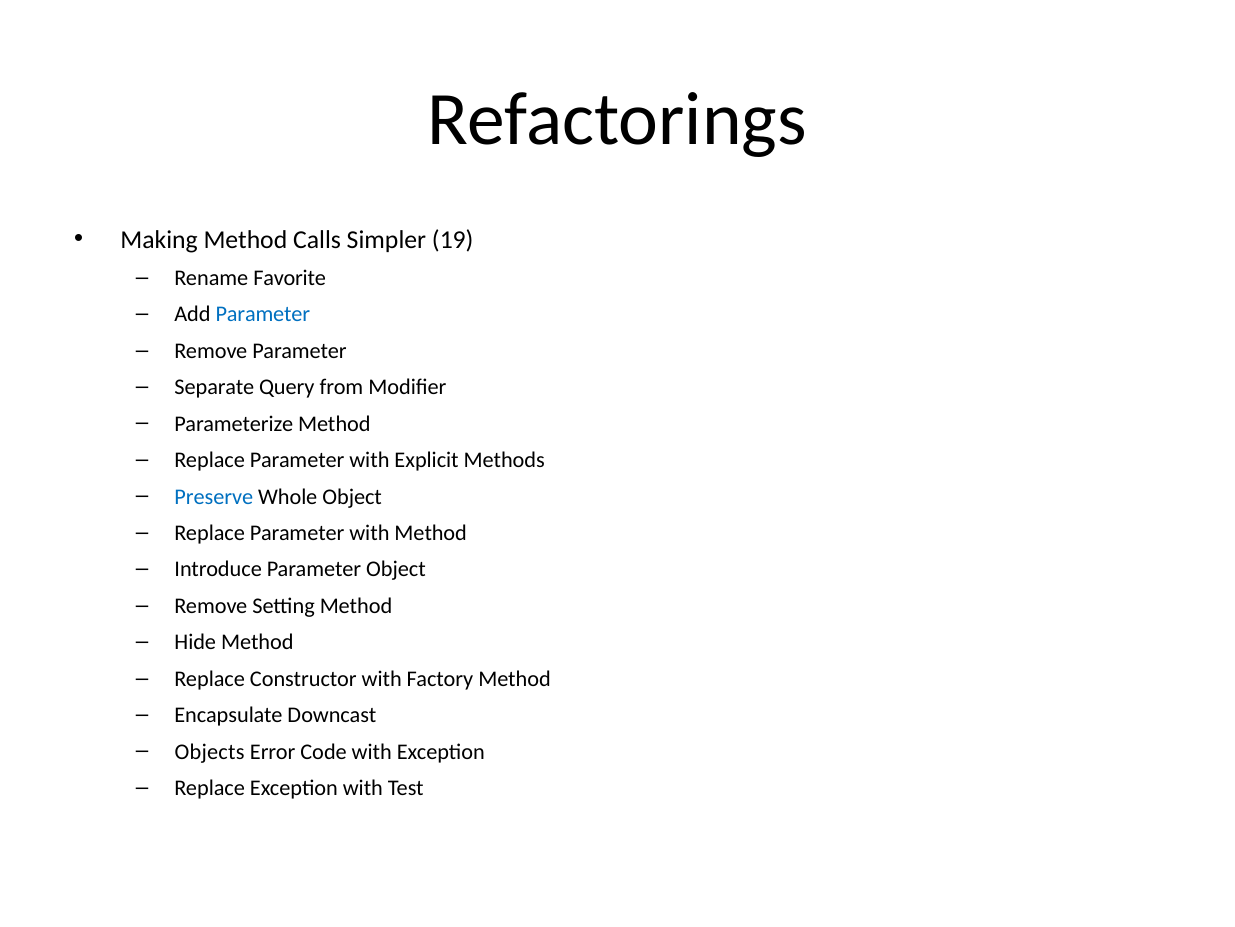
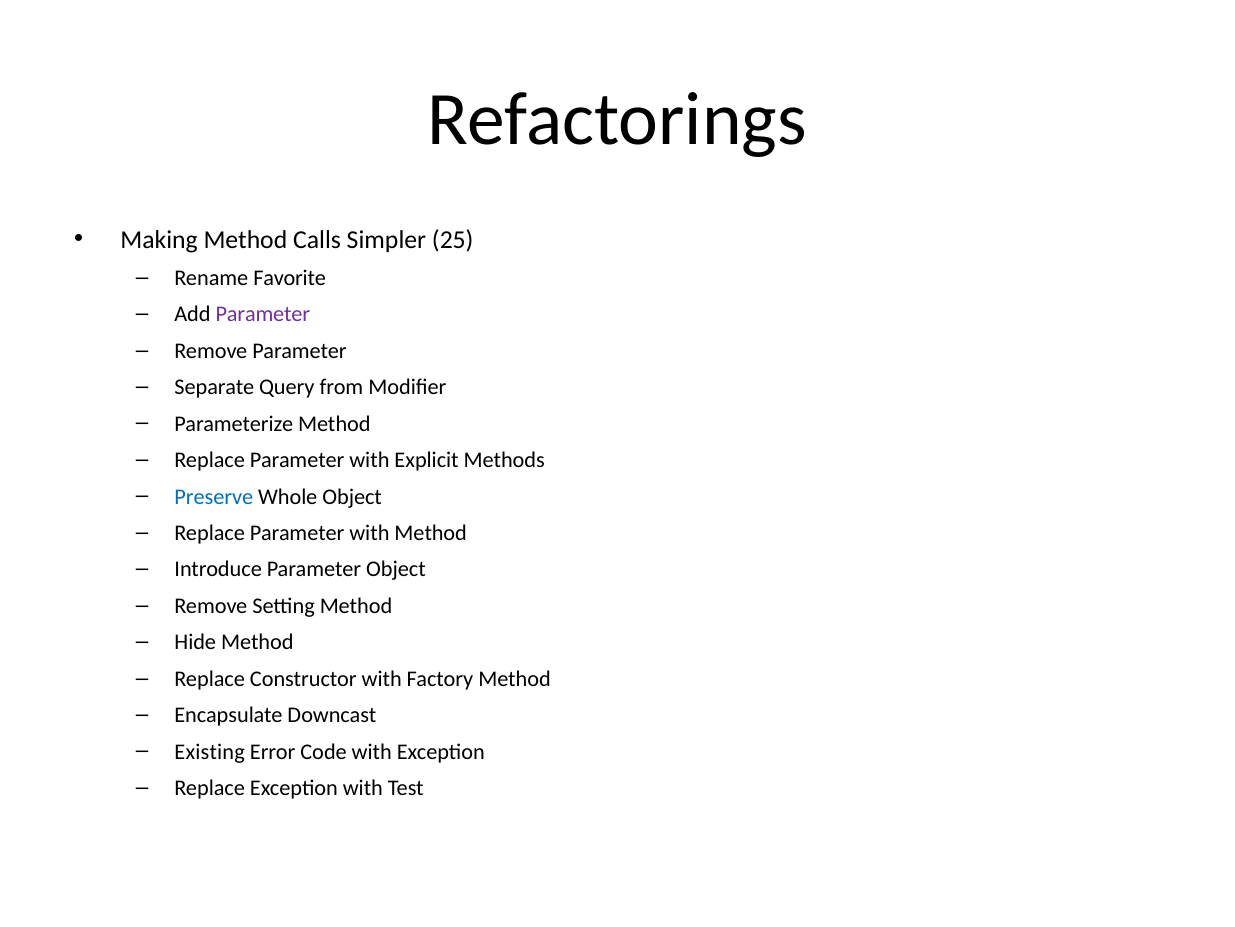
19: 19 -> 25
Parameter at (263, 314) colour: blue -> purple
Objects: Objects -> Existing
